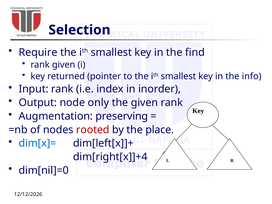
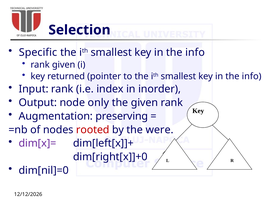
Require: Require -> Specific
find at (195, 52): find -> info
place: place -> were
dim[x]= colour: blue -> purple
dim[right[x]]+4: dim[right[x]]+4 -> dim[right[x]]+0
